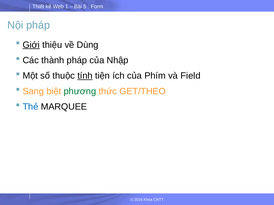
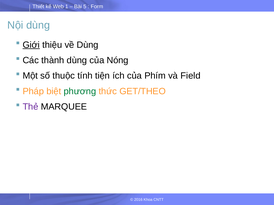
Nội pháp: pháp -> dùng
thành pháp: pháp -> dùng
Nhập: Nhập -> Nóng
tính underline: present -> none
Sang: Sang -> Pháp
Thẻ colour: blue -> purple
